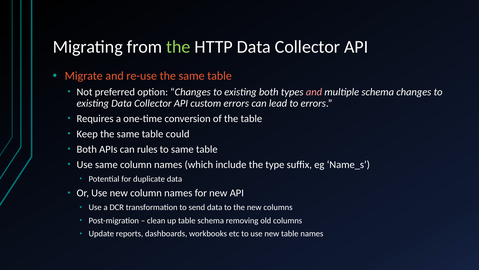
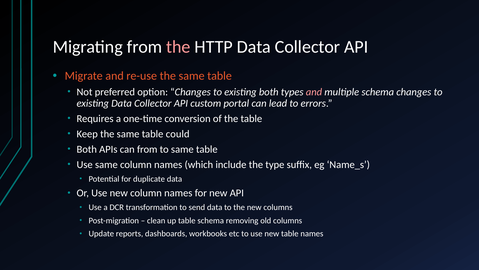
the at (178, 47) colour: light green -> pink
custom errors: errors -> portal
can rules: rules -> from
